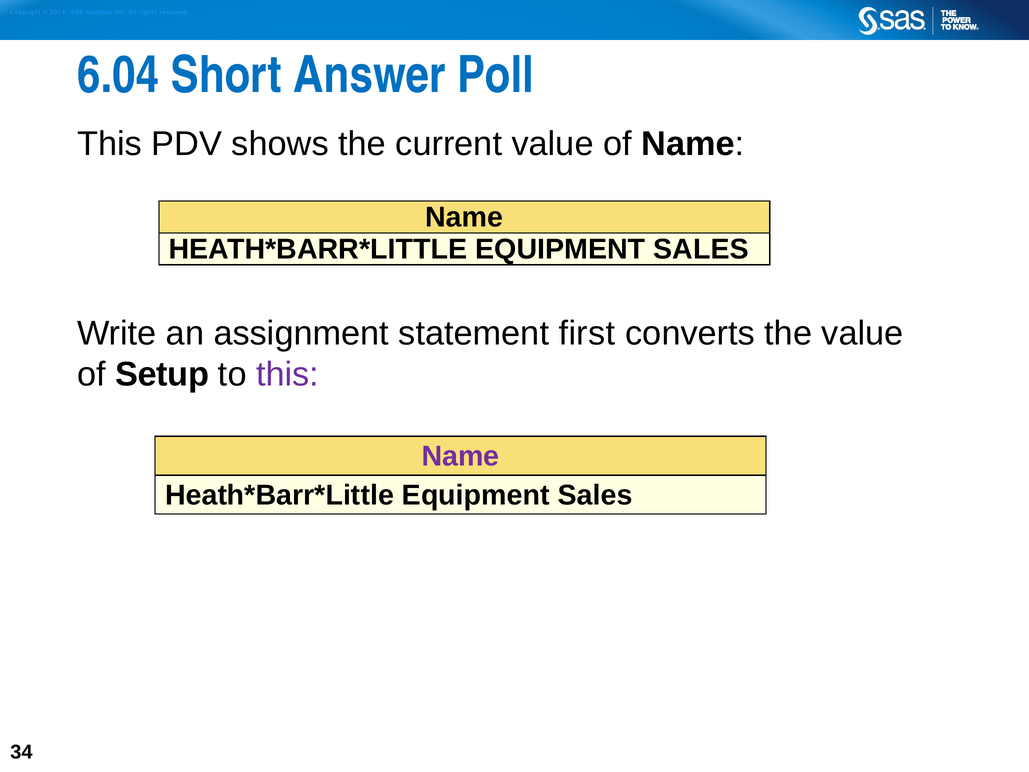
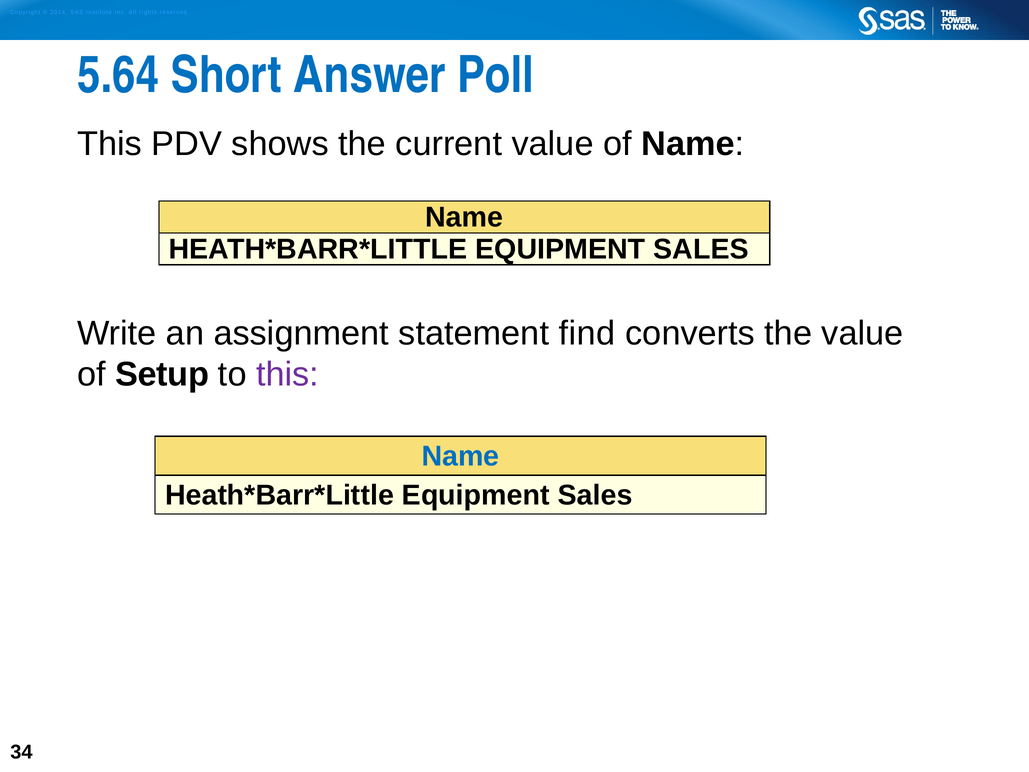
6.04: 6.04 -> 5.64
first: first -> find
Name at (460, 456) colour: purple -> blue
